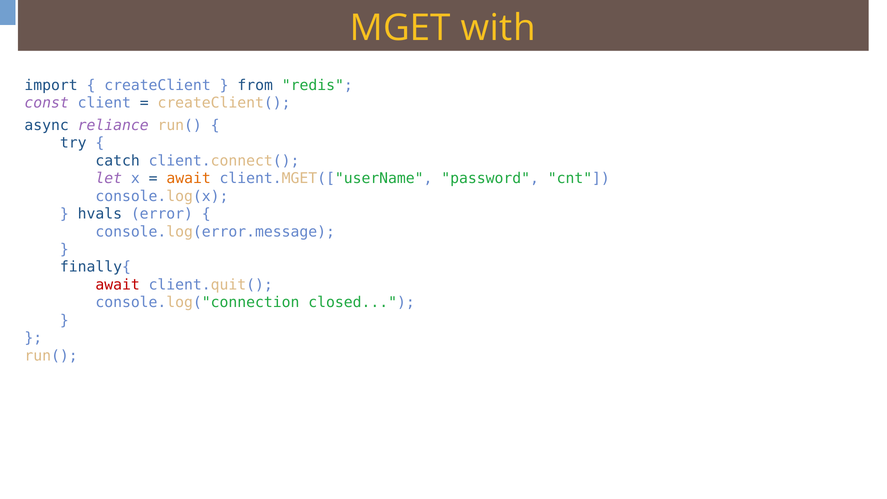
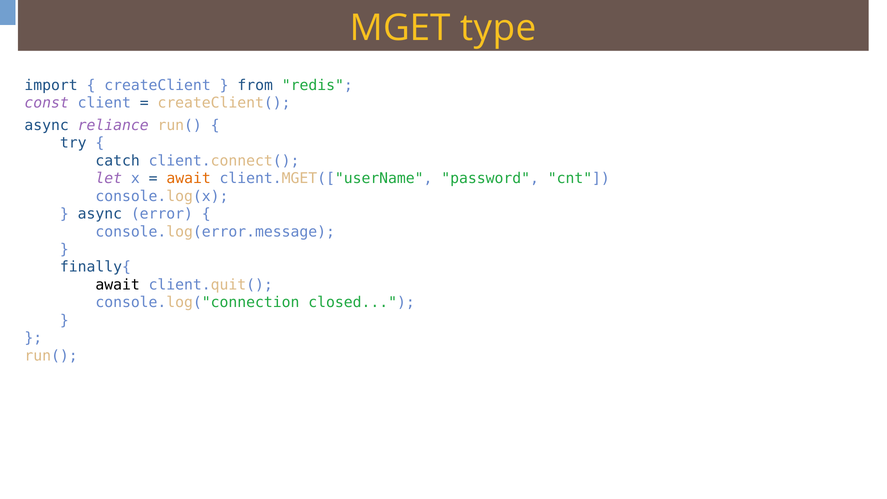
with: with -> type
hvals at (100, 214): hvals -> async
await at (118, 285) colour: red -> black
